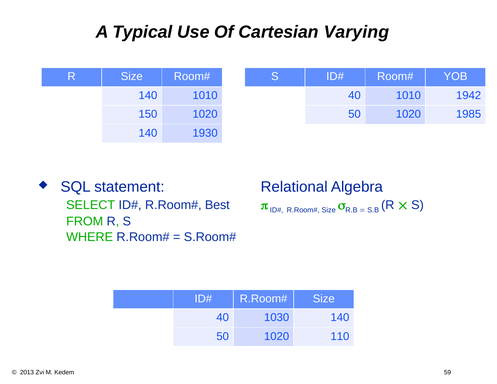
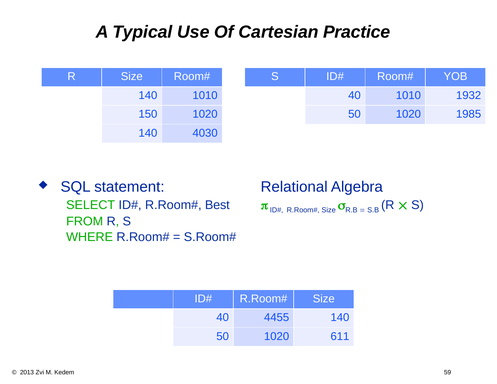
Varying: Varying -> Practice
1942: 1942 -> 1932
1930: 1930 -> 4030
1030: 1030 -> 4455
110: 110 -> 611
